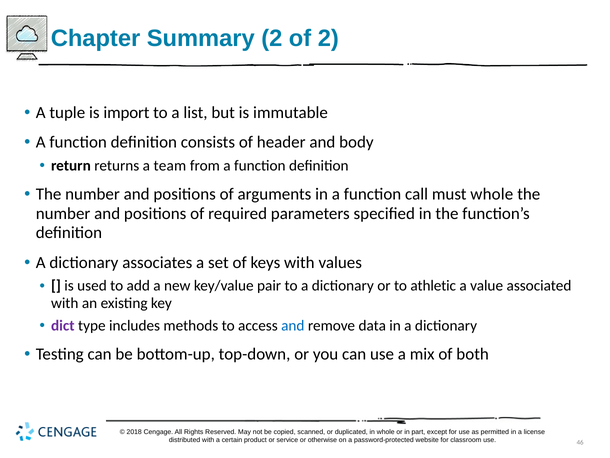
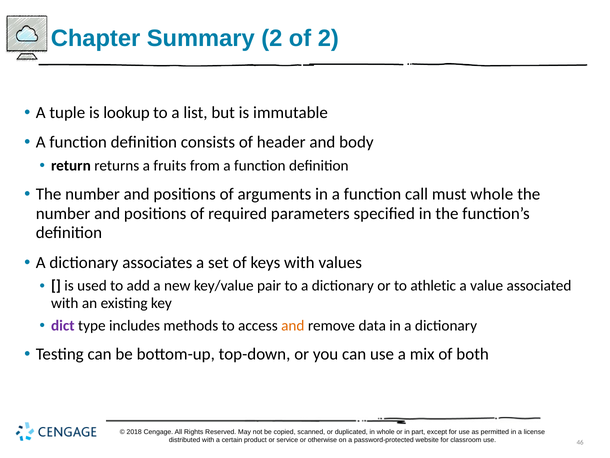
import: import -> lookup
team: team -> fruits
and at (293, 325) colour: blue -> orange
